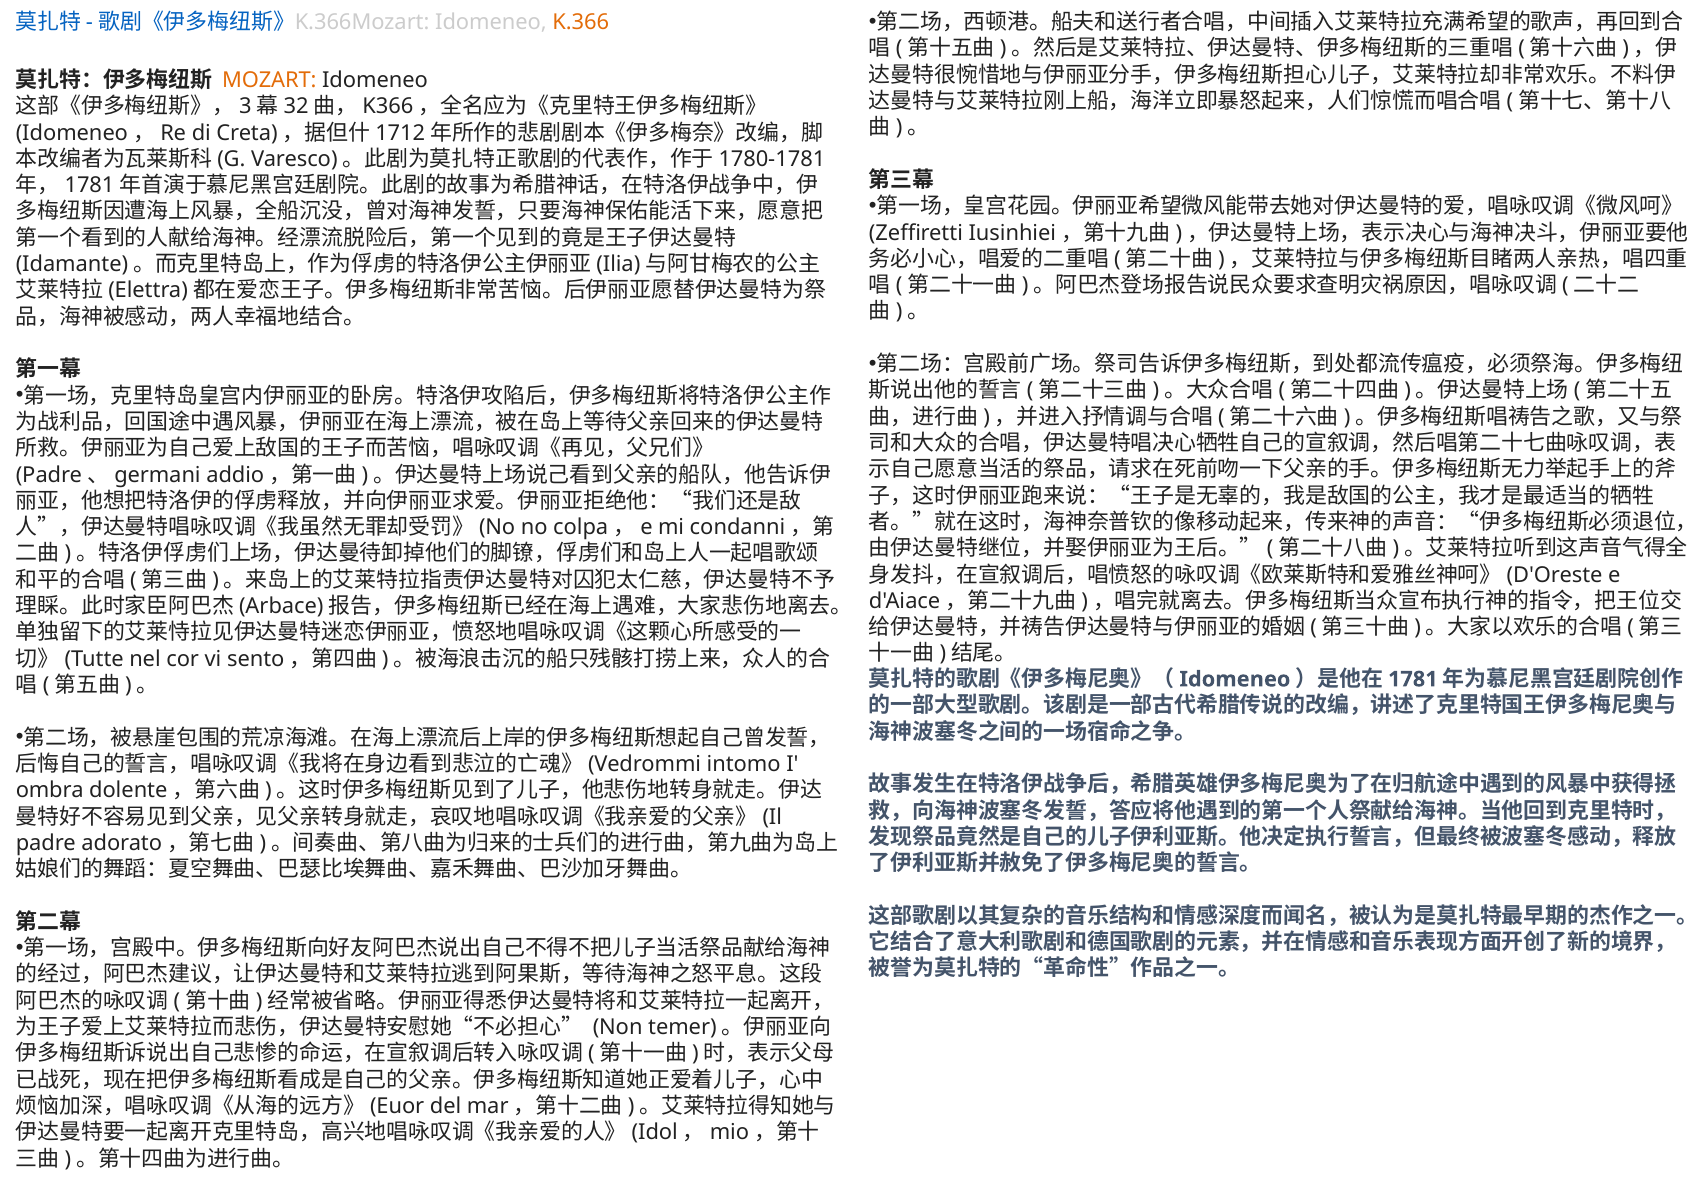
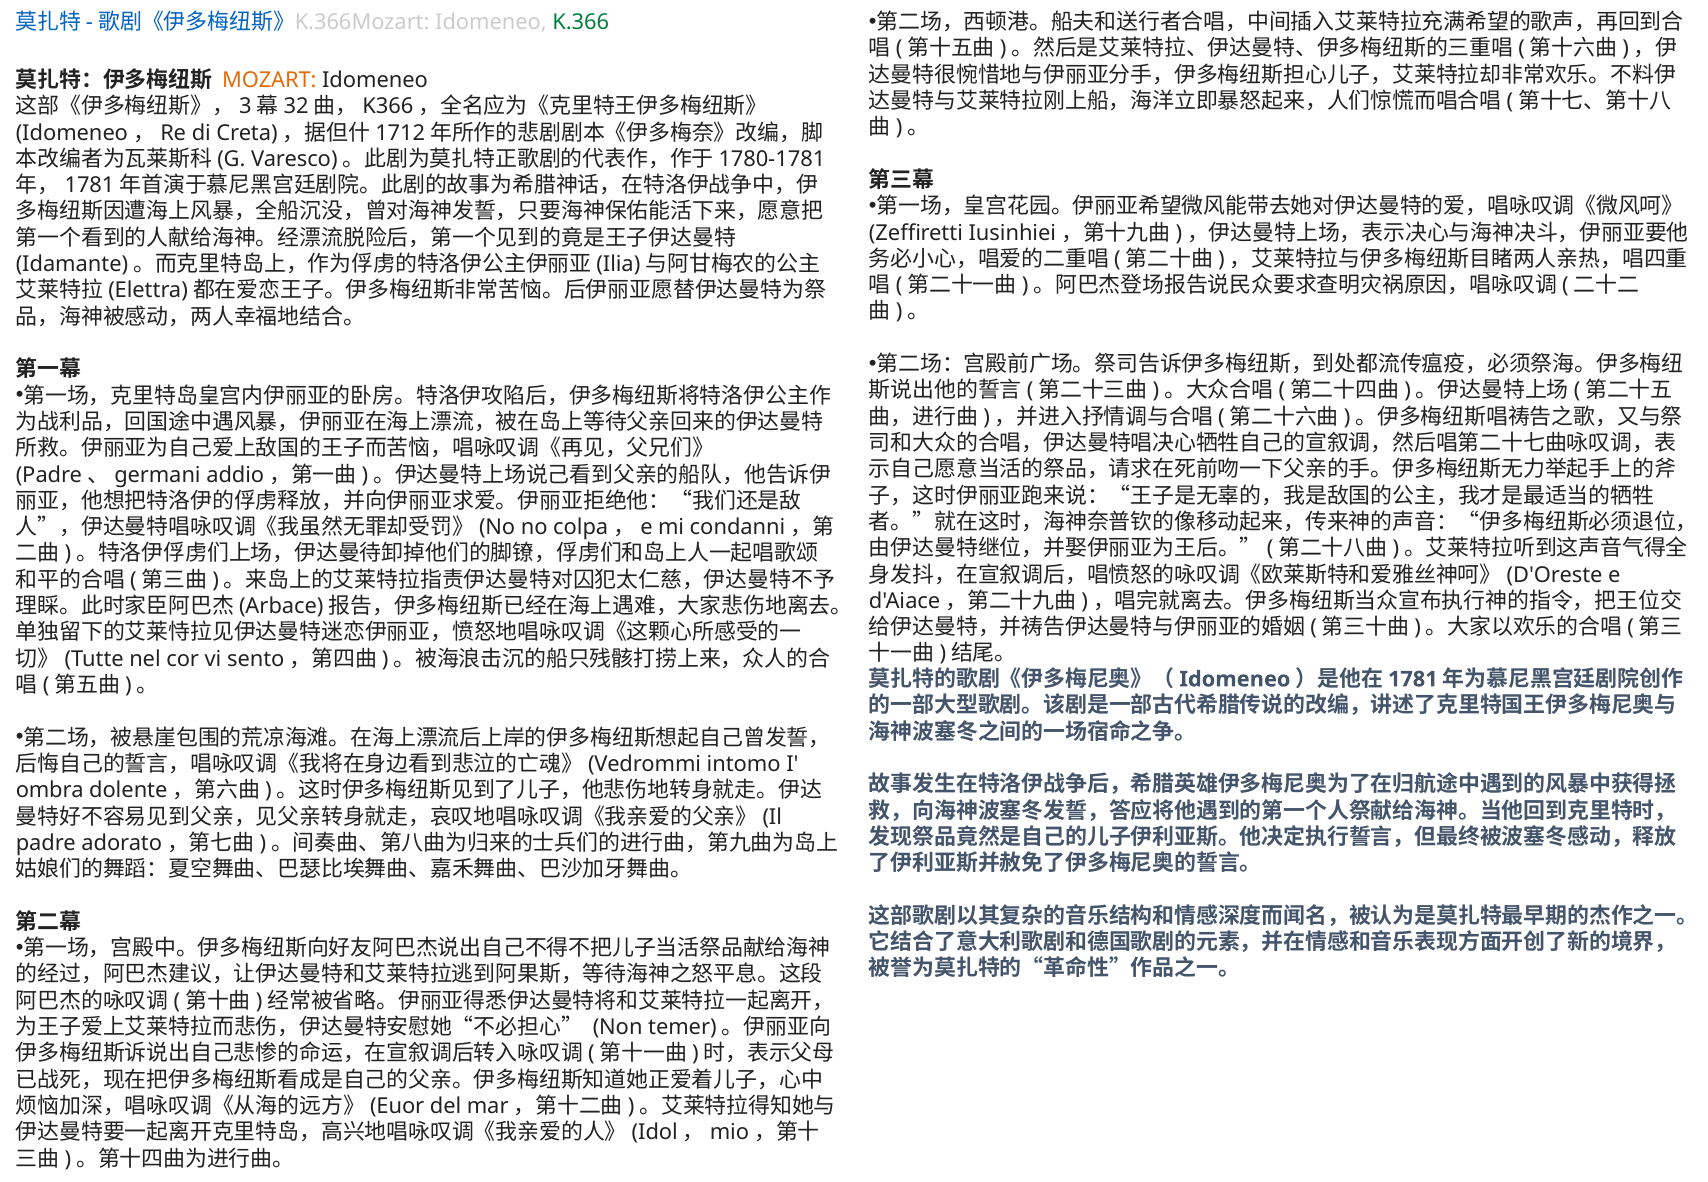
K.366 colour: orange -> green
